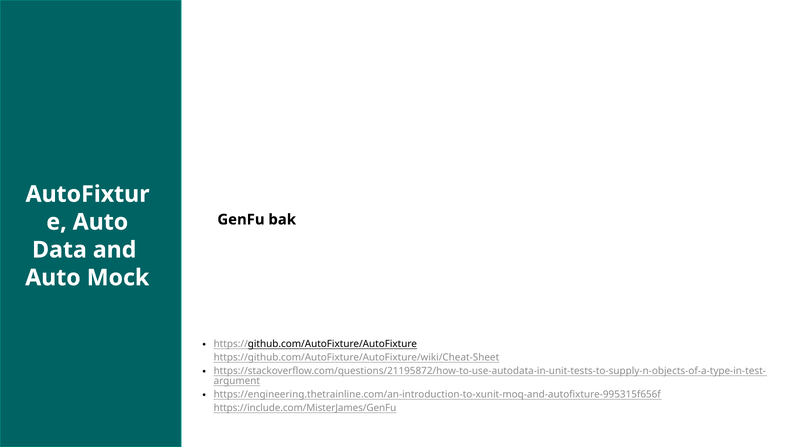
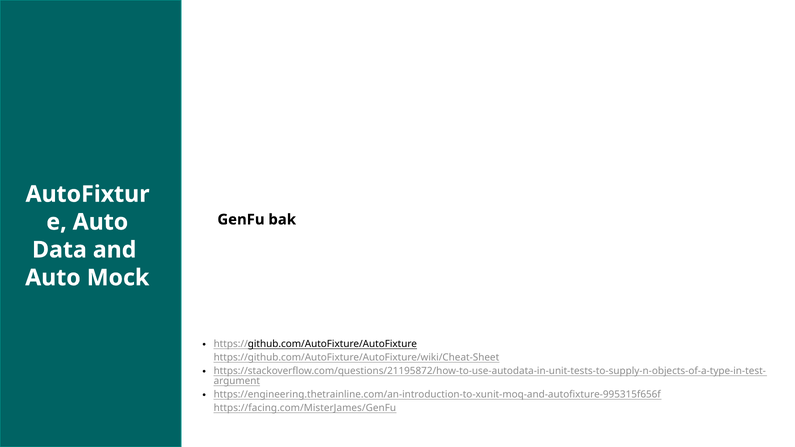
https://include.com/MisterJames/GenFu: https://include.com/MisterJames/GenFu -> https://facing.com/MisterJames/GenFu
